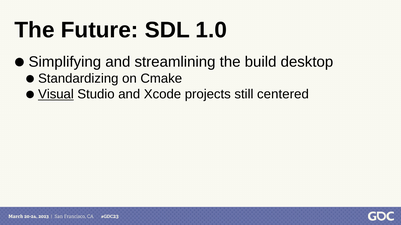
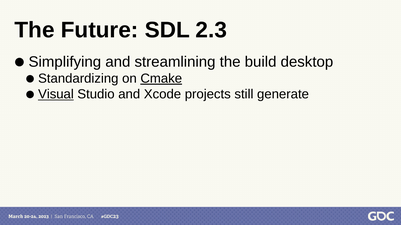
1.0: 1.0 -> 2.3
Cmake underline: none -> present
centered: centered -> generate
